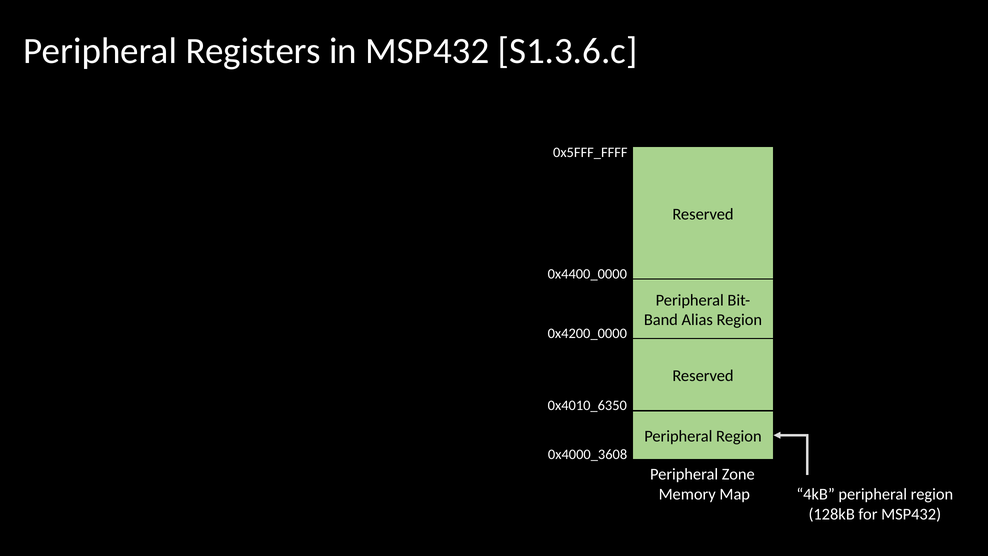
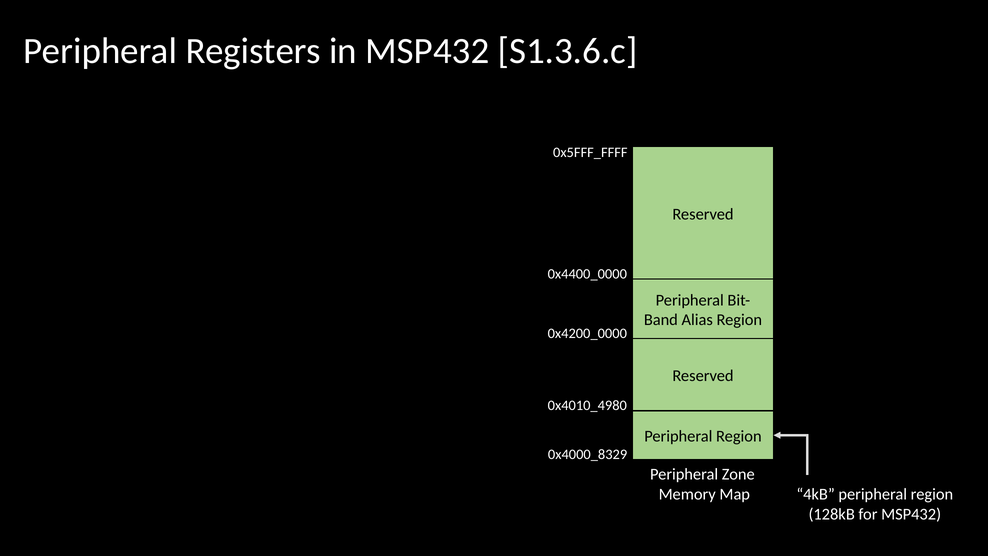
0x4010_6350: 0x4010_6350 -> 0x4010_4980
0x4000_3608: 0x4000_3608 -> 0x4000_8329
